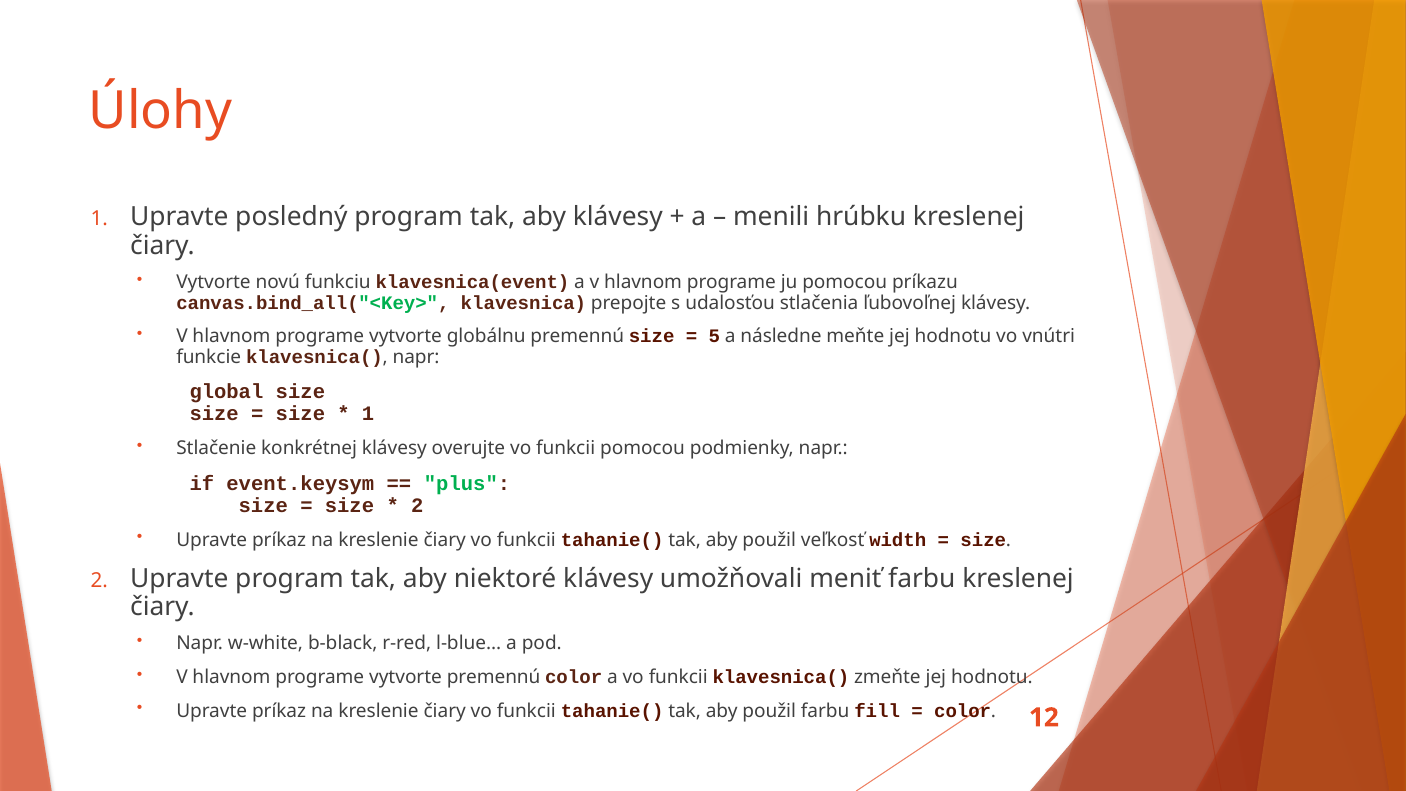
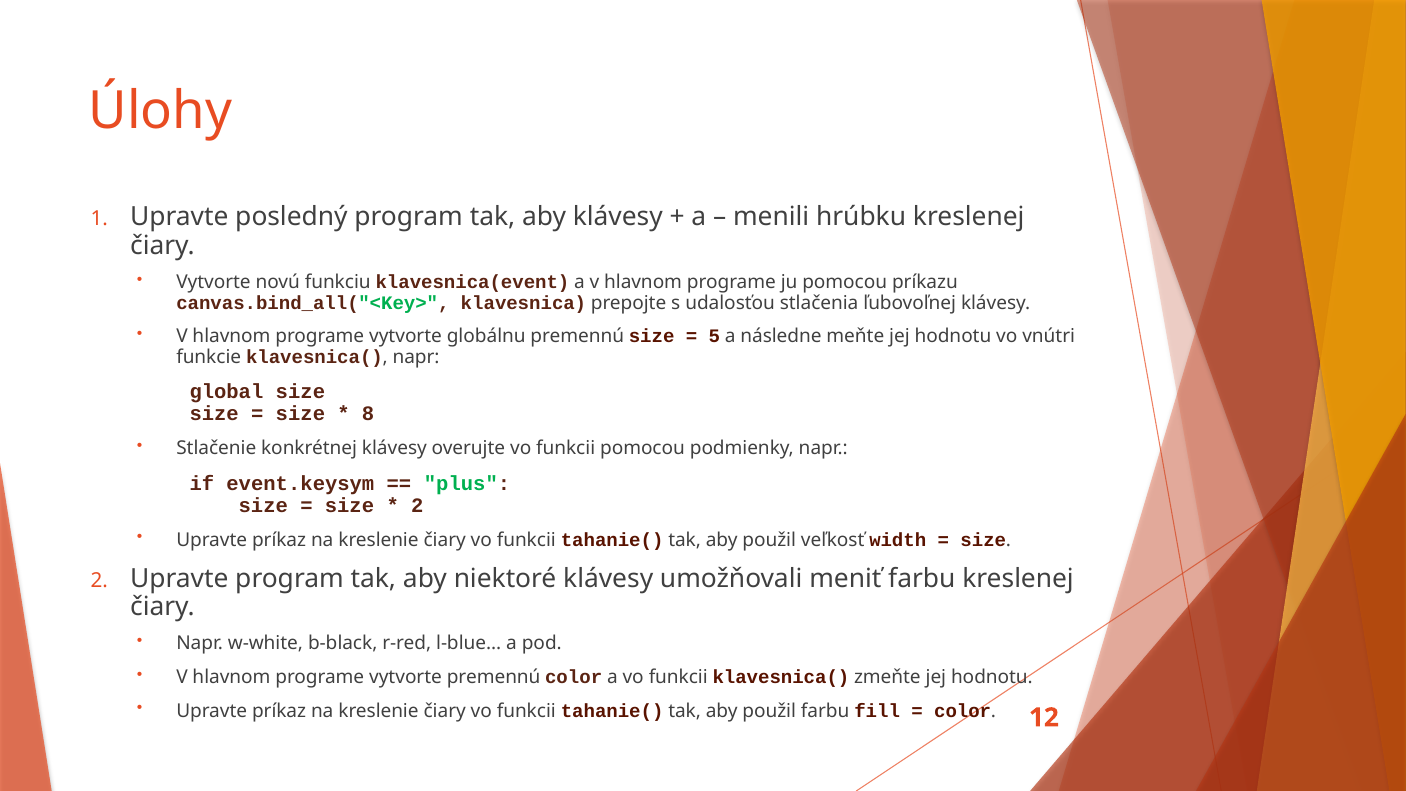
1 at (368, 414): 1 -> 8
